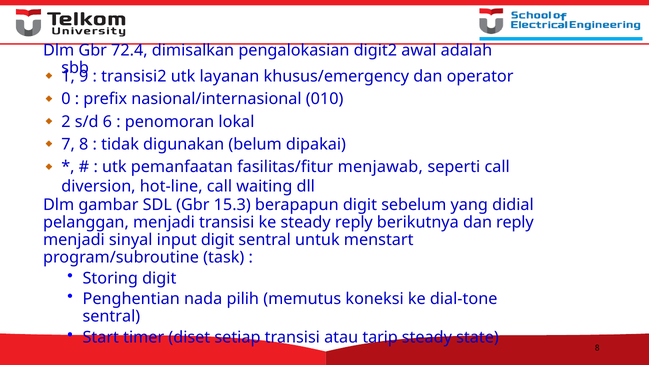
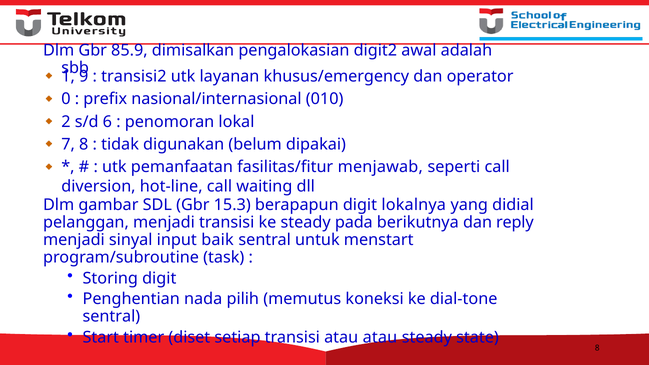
72.4: 72.4 -> 85.9
sebelum: sebelum -> lokalnya
steady reply: reply -> pada
input digit: digit -> baik
atau tarip: tarip -> atau
